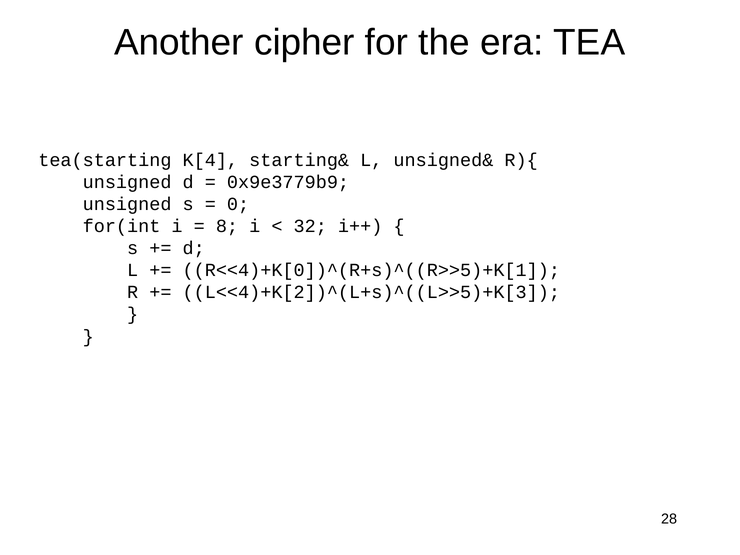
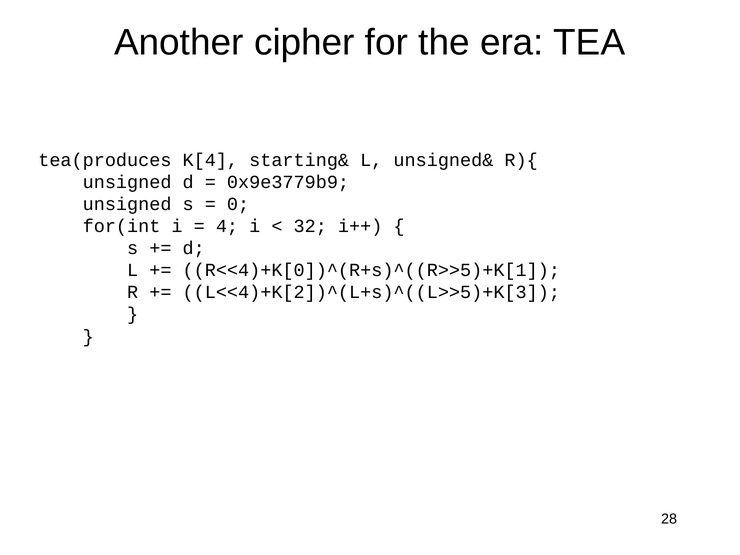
tea(starting: tea(starting -> tea(produces
8: 8 -> 4
